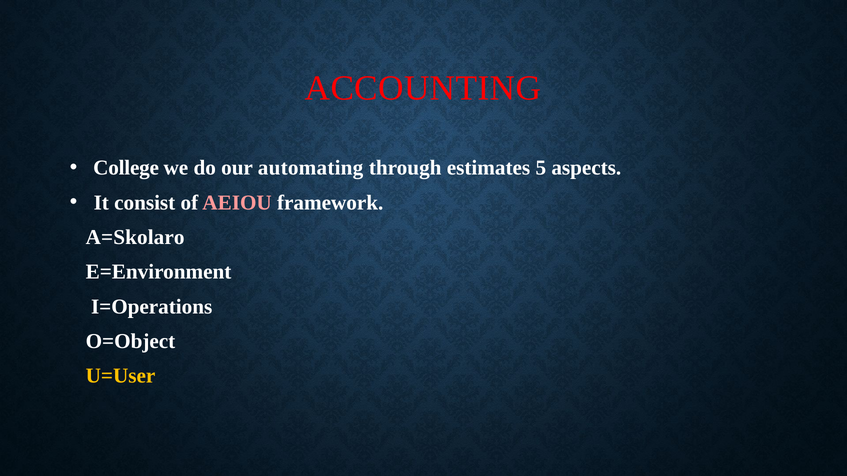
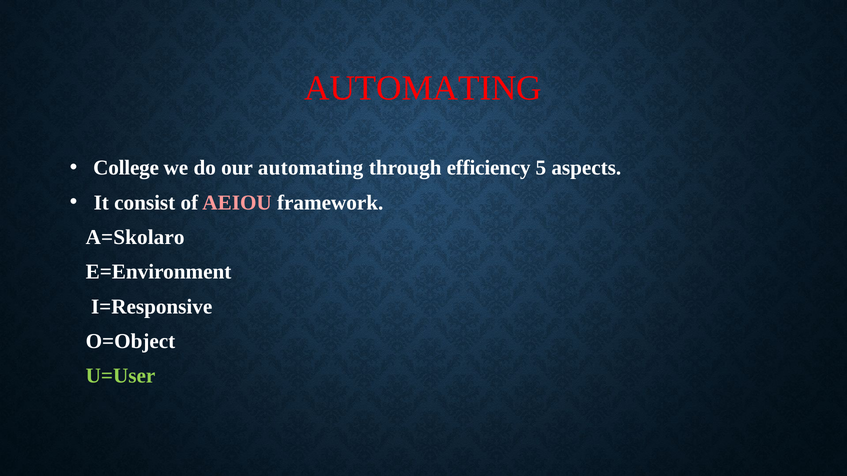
ACCOUNTING at (423, 88): ACCOUNTING -> AUTOMATING
estimates: estimates -> efficiency
I=Operations: I=Operations -> I=Responsive
U=User colour: yellow -> light green
